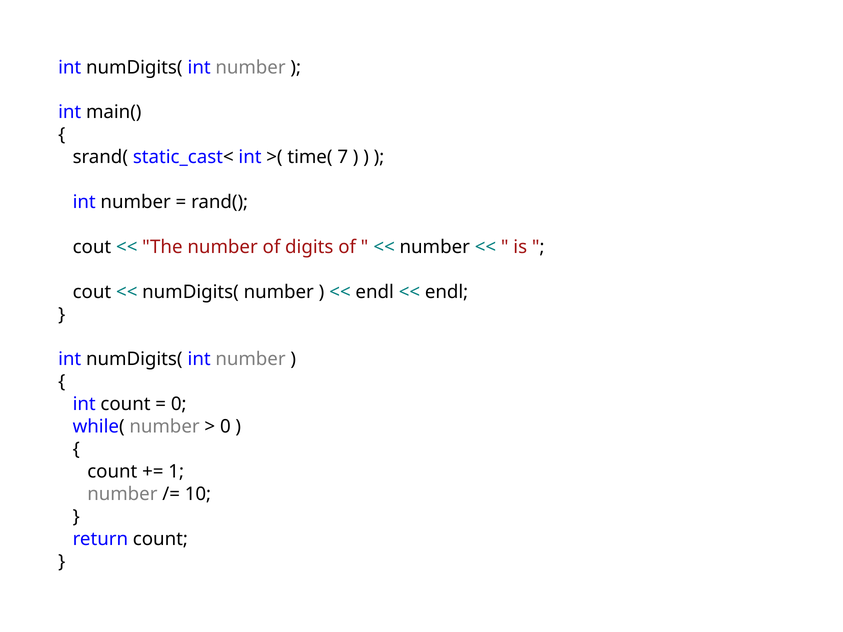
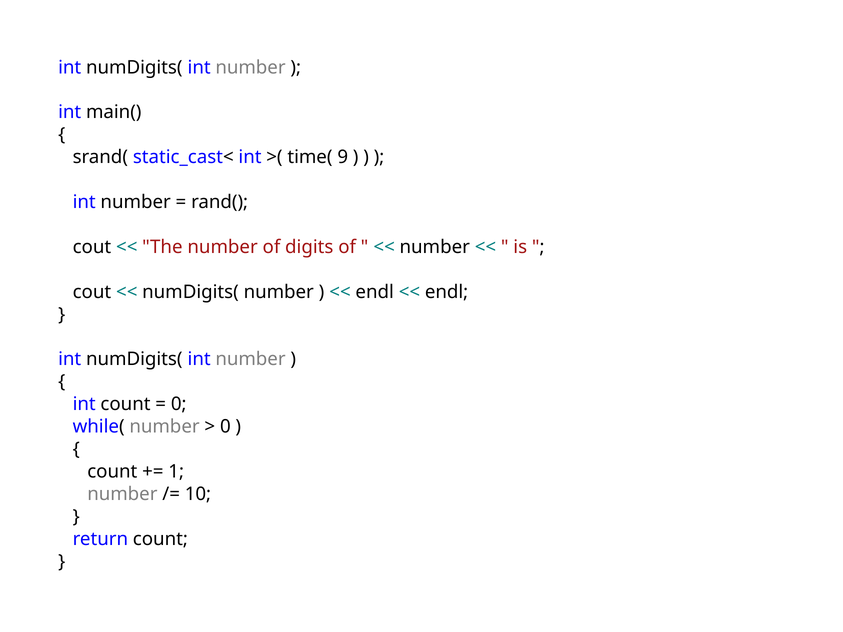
7: 7 -> 9
